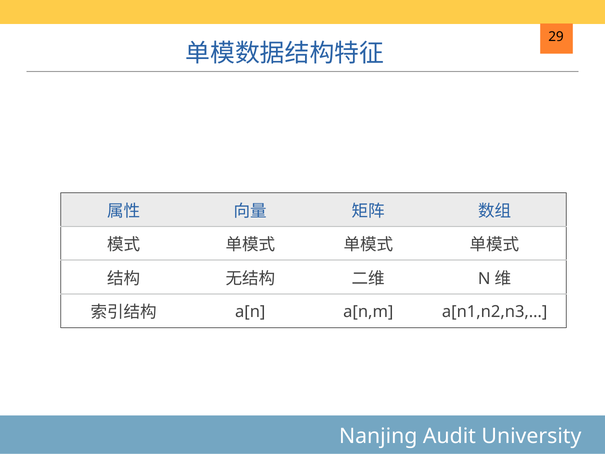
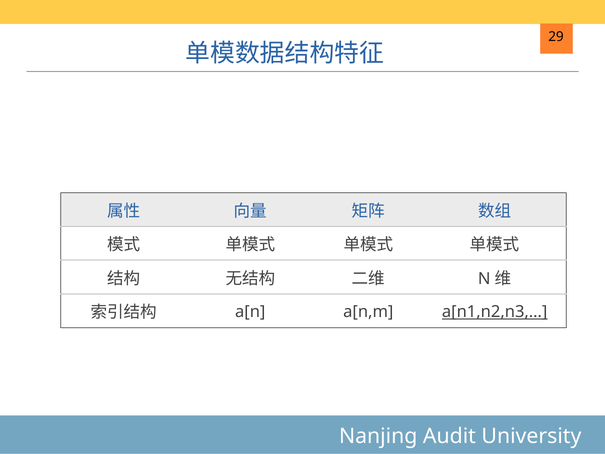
a[n1,n2,n3,… underline: none -> present
